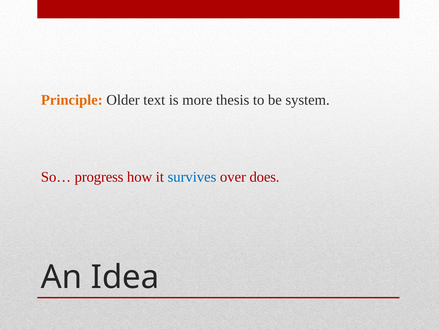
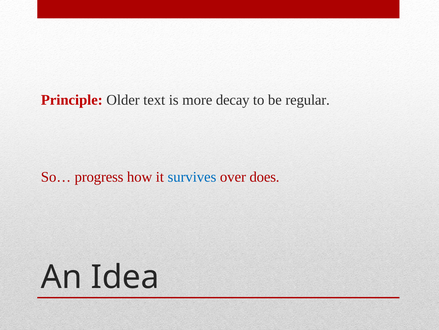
Principle colour: orange -> red
thesis: thesis -> decay
system: system -> regular
